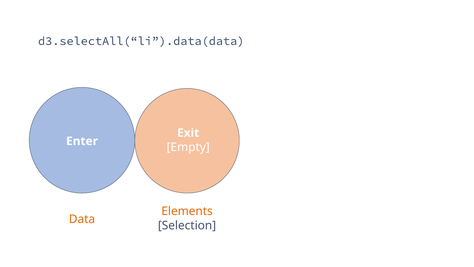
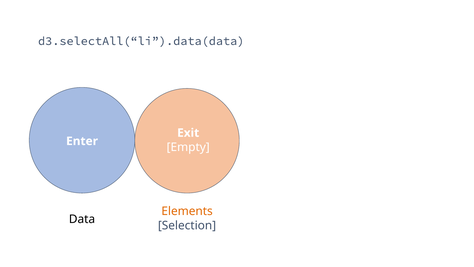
Data colour: orange -> black
